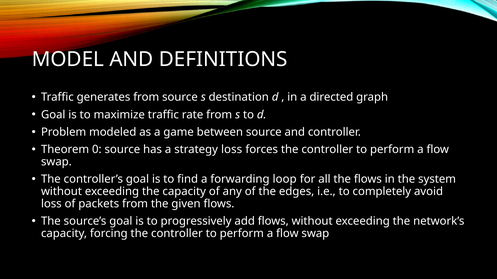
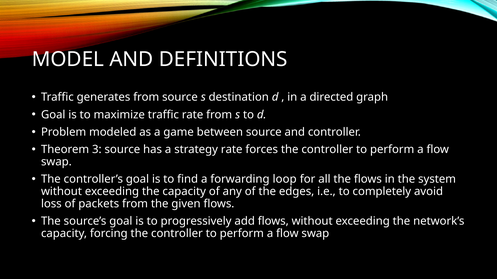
0: 0 -> 3
strategy loss: loss -> rate
